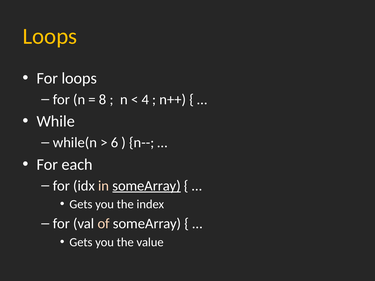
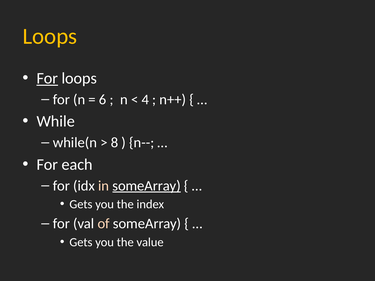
For at (47, 78) underline: none -> present
8: 8 -> 6
6: 6 -> 8
